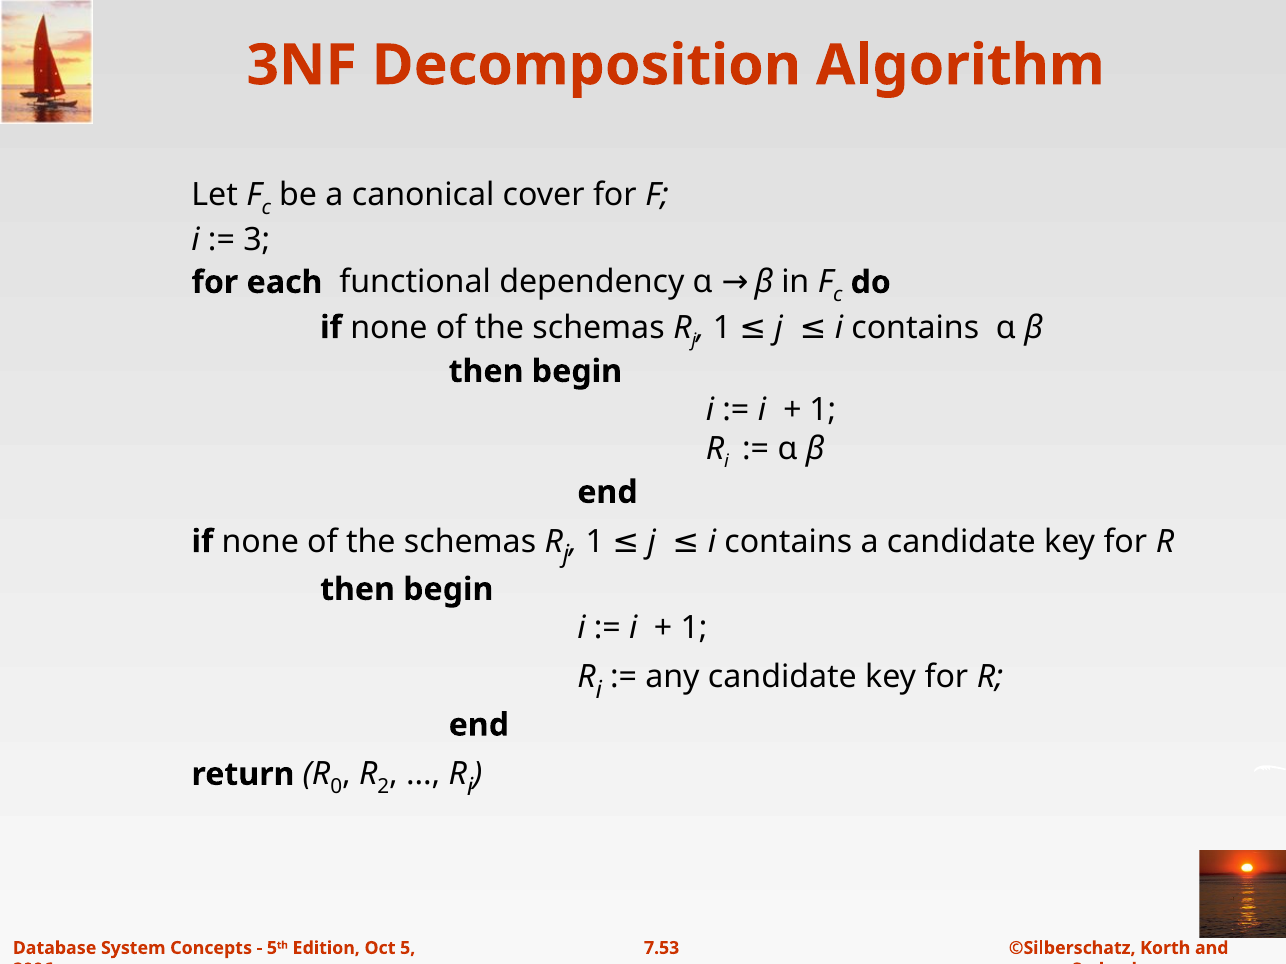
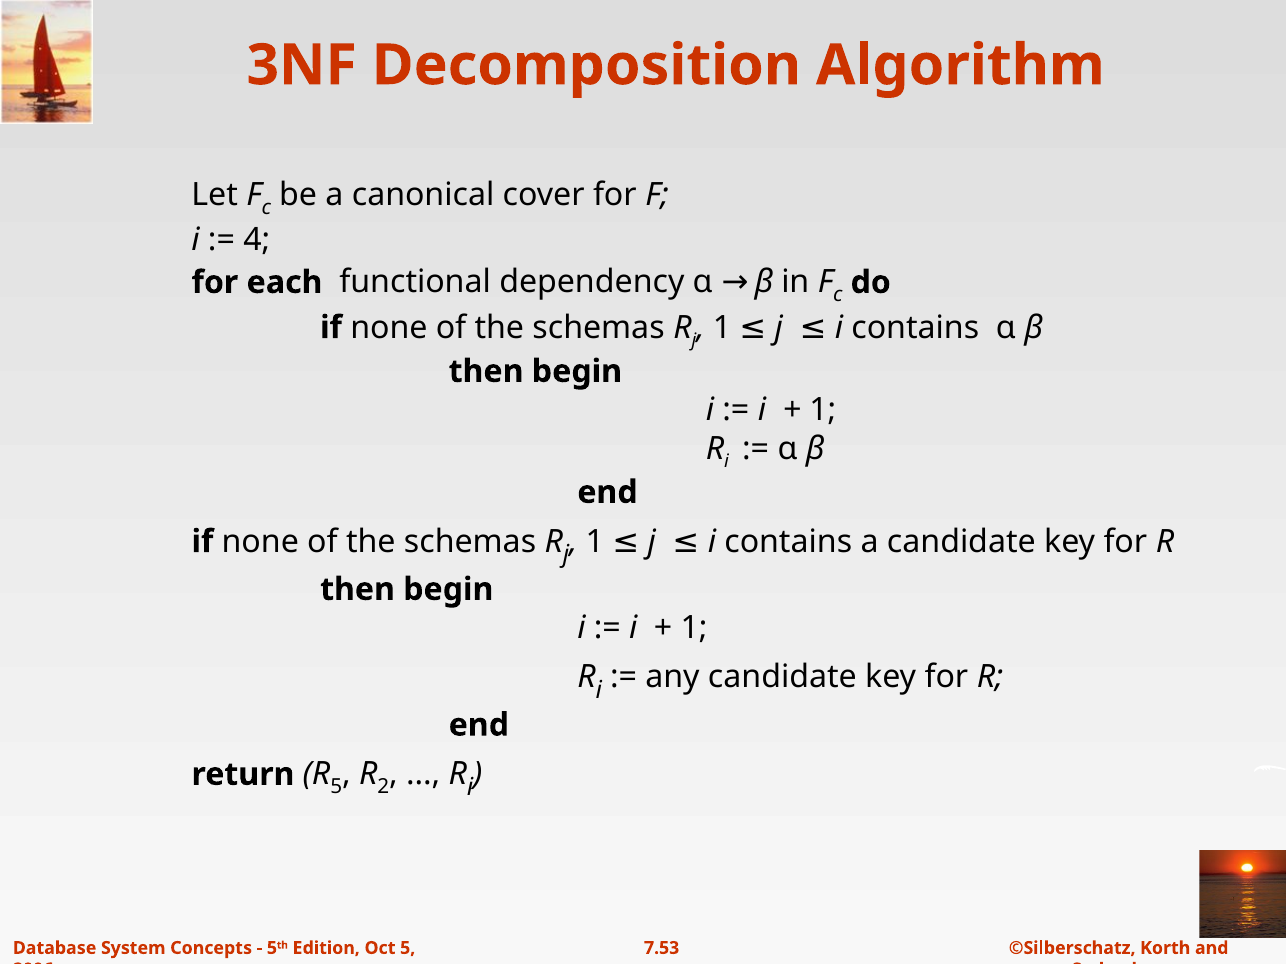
3: 3 -> 4
R 0: 0 -> 5
